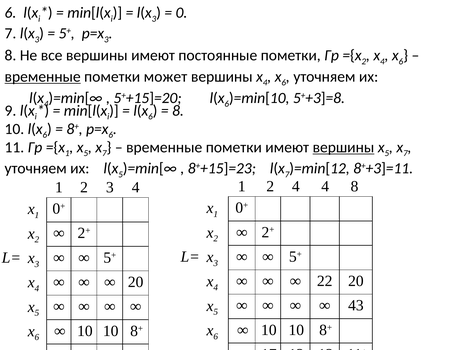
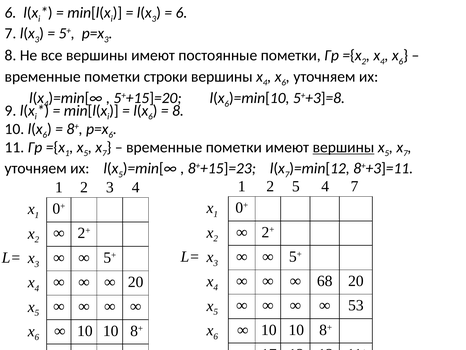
0 at (181, 13): 0 -> 6
временные at (43, 77) underline: present -> none
может: может -> строки
2 4: 4 -> 5
4 8: 8 -> 7
22: 22 -> 68
43: 43 -> 53
